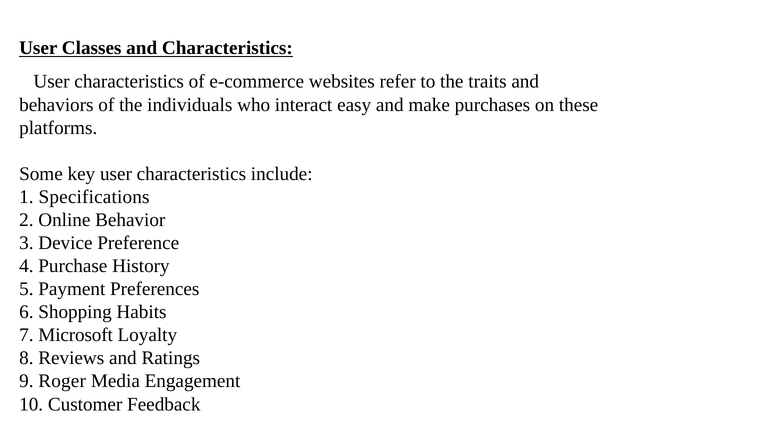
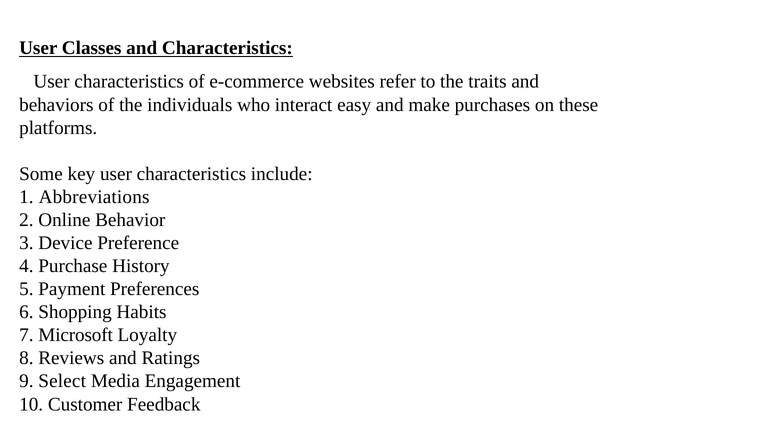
Specifications: Specifications -> Abbreviations
Roger: Roger -> Select
